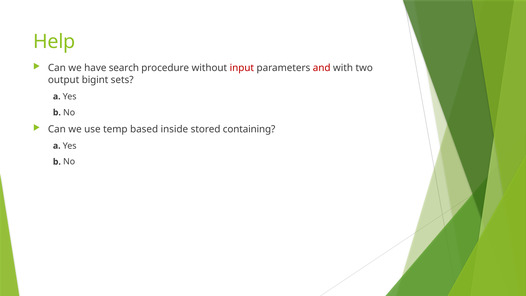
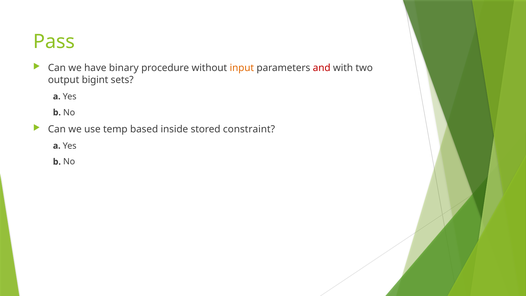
Help: Help -> Pass
search: search -> binary
input colour: red -> orange
containing: containing -> constraint
